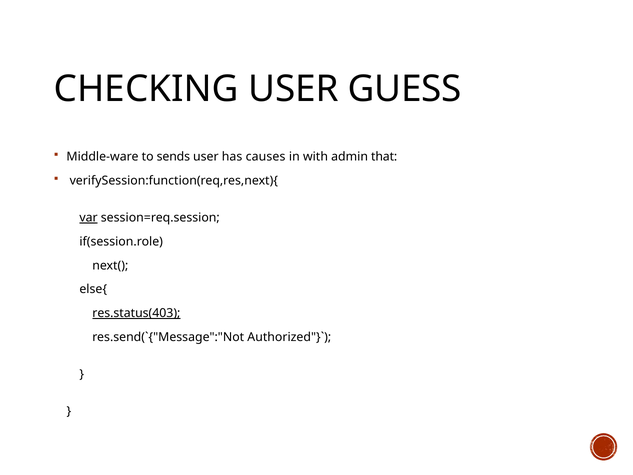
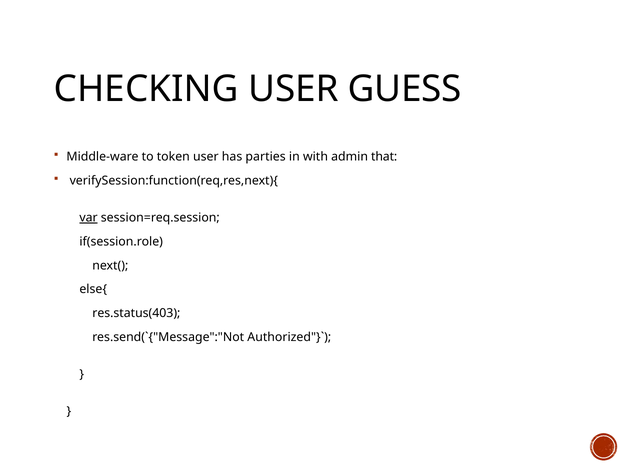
sends: sends -> token
causes: causes -> parties
res.status(403 underline: present -> none
